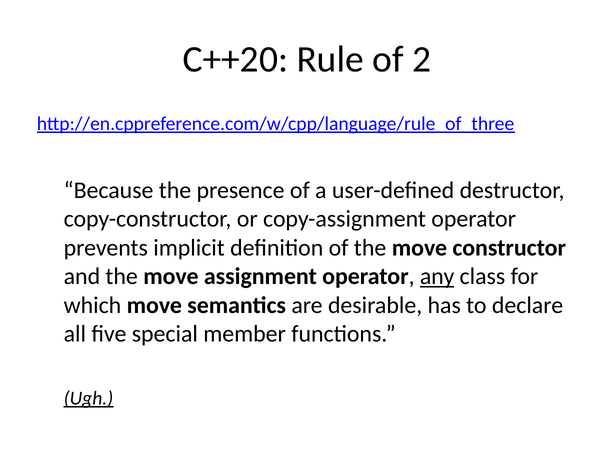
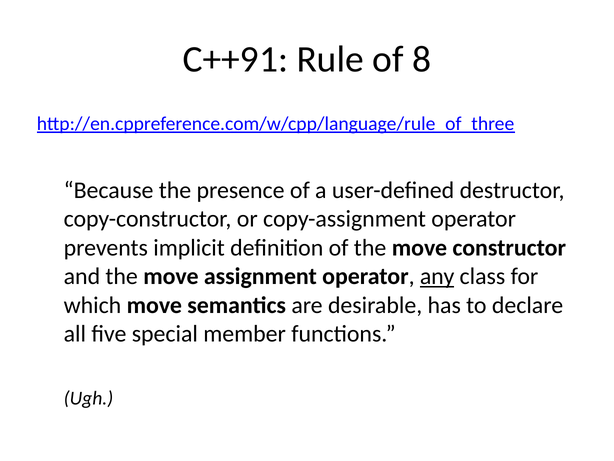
C++20: C++20 -> C++91
2: 2 -> 8
Ugh underline: present -> none
